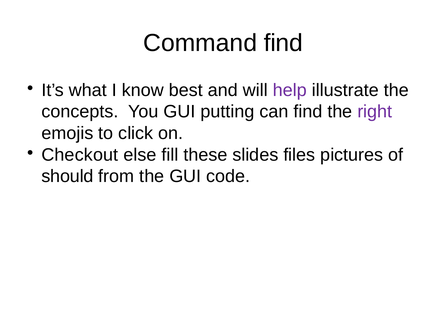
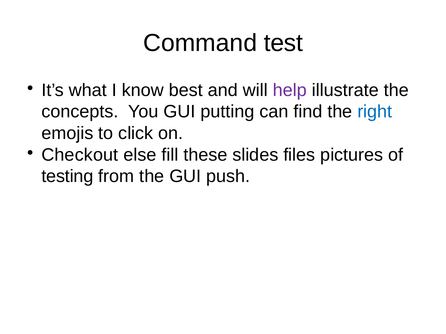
Command find: find -> test
right colour: purple -> blue
should: should -> testing
code: code -> push
